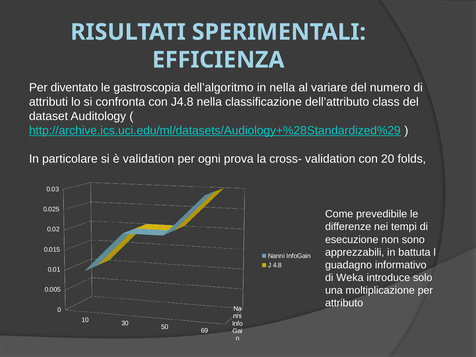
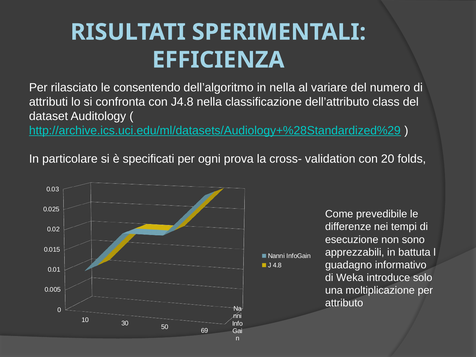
diventato: diventato -> rilasciato
gastroscopia: gastroscopia -> consentendo
è validation: validation -> specificati
